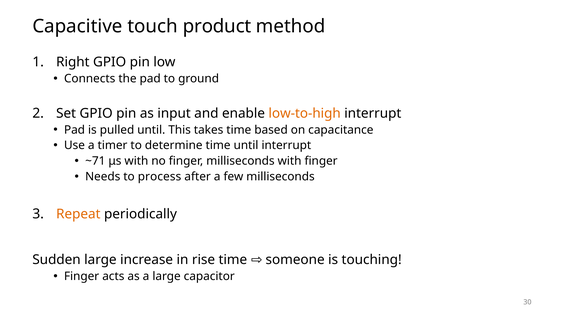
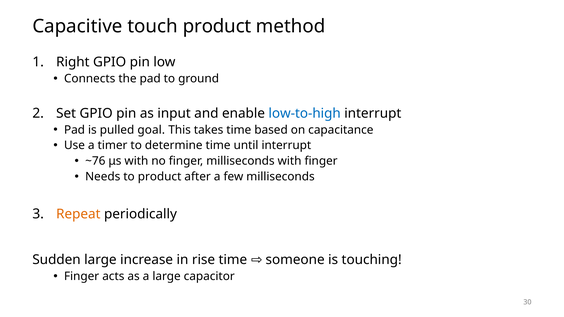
low-to-high colour: orange -> blue
pulled until: until -> goal
~71: ~71 -> ~76
to process: process -> product
